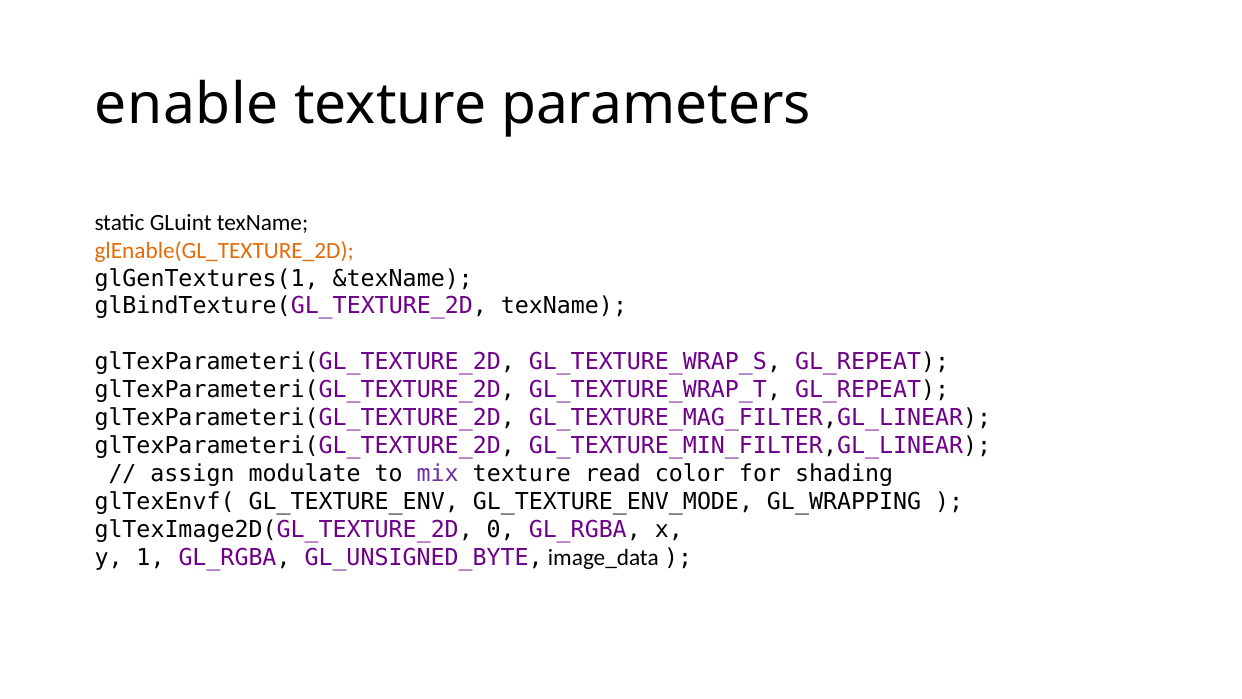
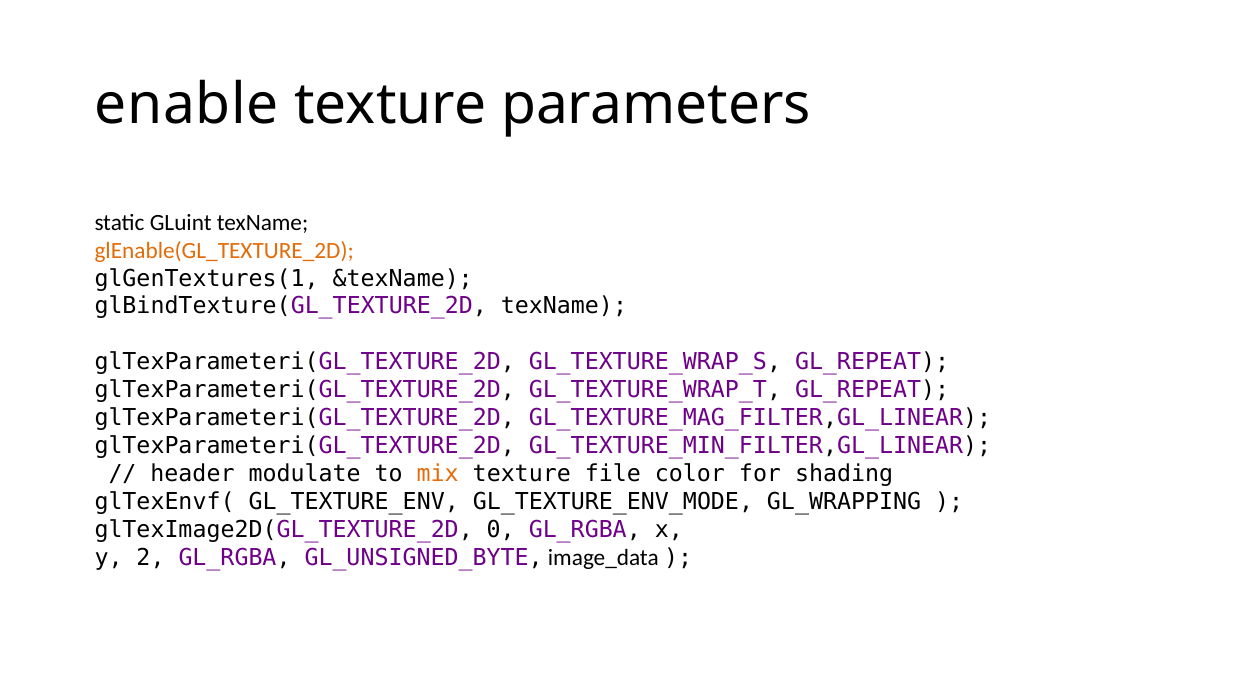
assign: assign -> header
mix colour: purple -> orange
read: read -> file
1: 1 -> 2
